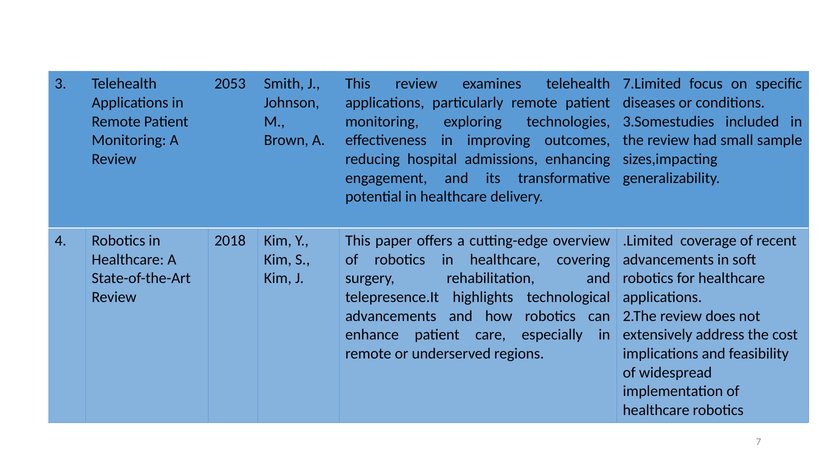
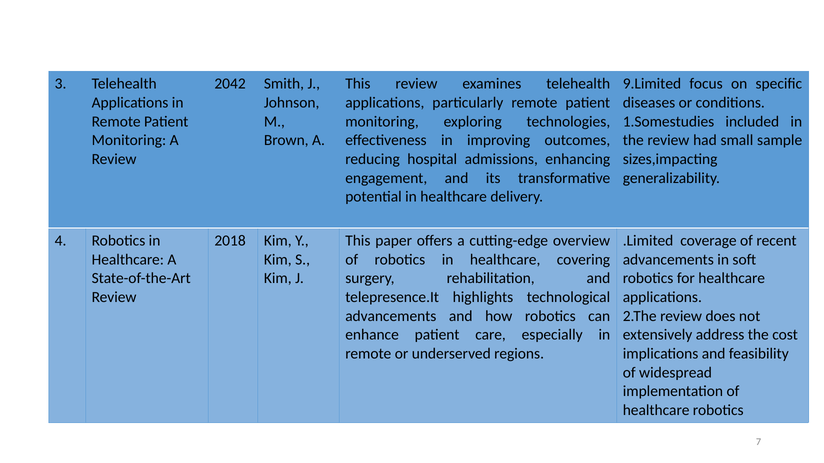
2053: 2053 -> 2042
7.Limited: 7.Limited -> 9.Limited
3.Somestudies: 3.Somestudies -> 1.Somestudies
